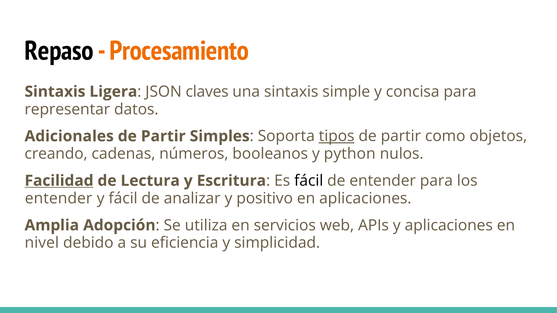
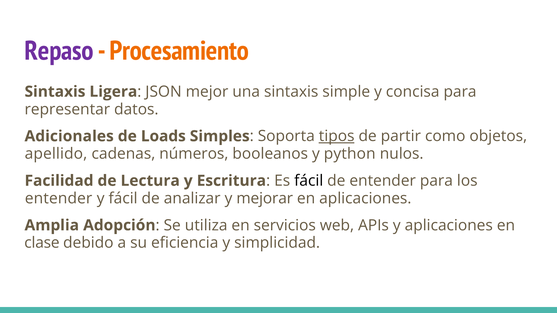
Repaso colour: black -> purple
claves: claves -> mejor
Partir at (163, 136): Partir -> Loads
creando: creando -> apellido
Facilidad underline: present -> none
positivo: positivo -> mejorar
nivel: nivel -> clase
